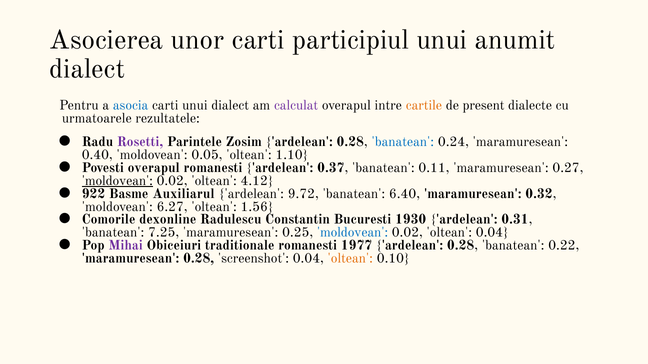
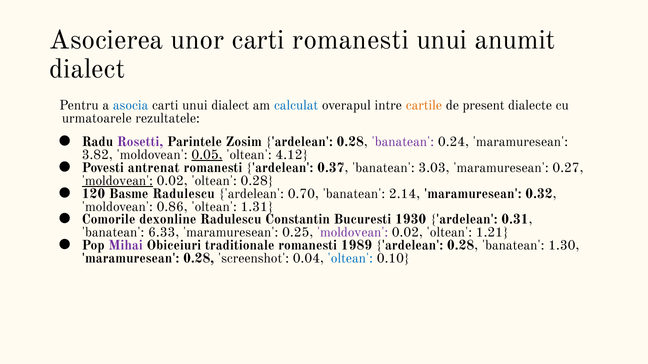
carti participiul: participiul -> romanesti
calculat colour: purple -> blue
banatean at (403, 142) colour: blue -> purple
0.40: 0.40 -> 3.82
0.05 underline: none -> present
1.10: 1.10 -> 4.12
Povesti overapul: overapul -> antrenat
0.11: 0.11 -> 3.03
oltean 4.12: 4.12 -> 0.28
922: 922 -> 120
Basme Auxiliarul: Auxiliarul -> Radulescu
9.72: 9.72 -> 0.70
6.40: 6.40 -> 2.14
6.27: 6.27 -> 0.86
1.56: 1.56 -> 1.31
7.25: 7.25 -> 6.33
moldovean at (353, 233) colour: blue -> purple
oltean 0.04: 0.04 -> 1.21
1977: 1977 -> 1989
0.22: 0.22 -> 1.30
oltean at (350, 259) colour: orange -> blue
